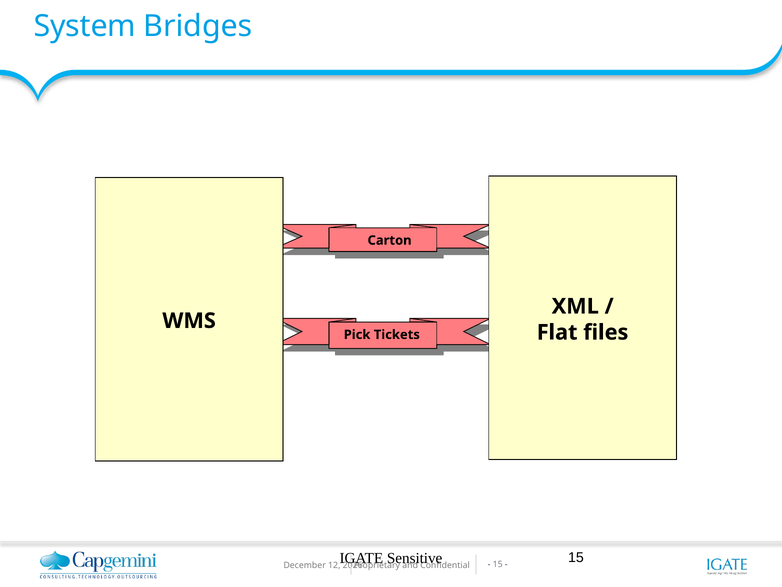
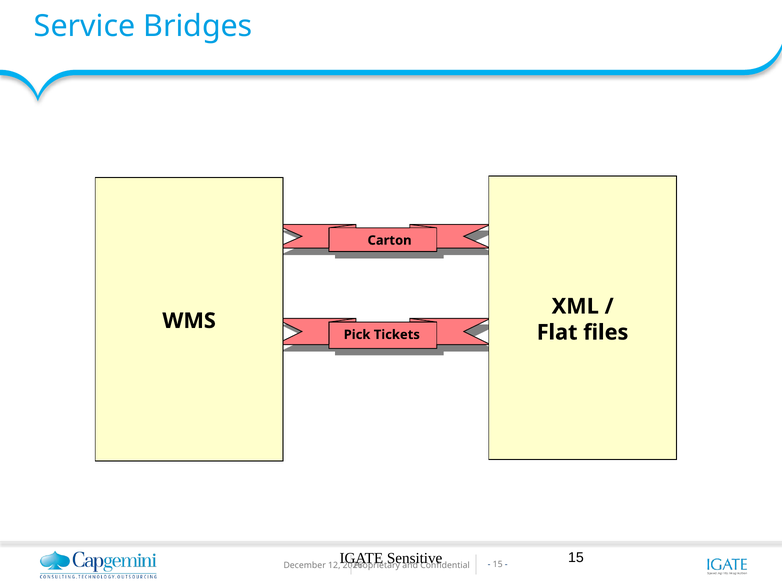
System: System -> Service
